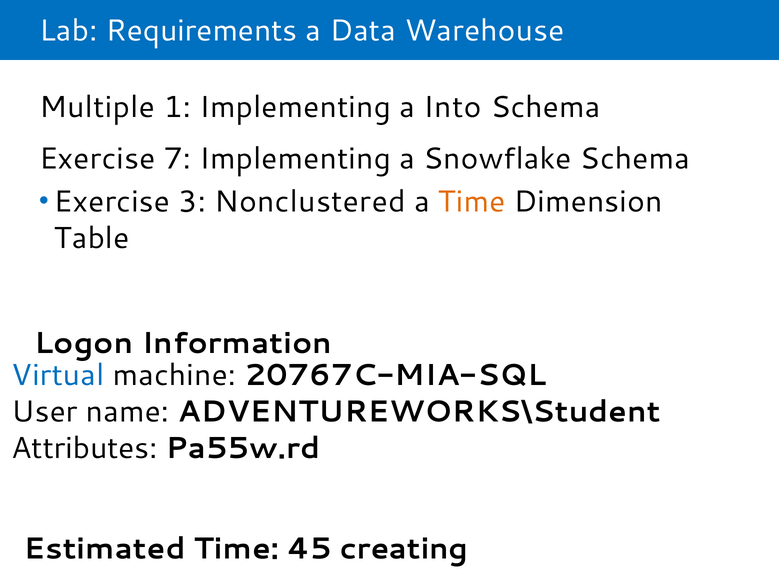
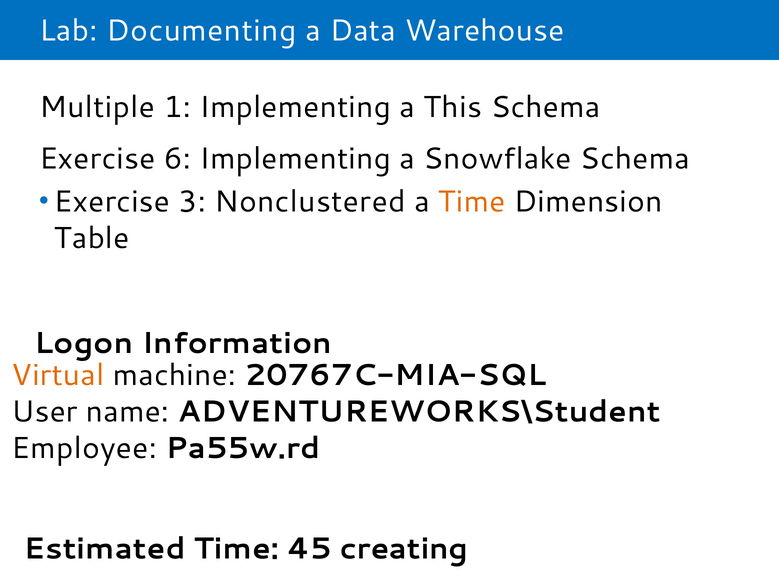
Requirements: Requirements -> Documenting
Into: Into -> This
7: 7 -> 6
Virtual colour: blue -> orange
Attributes: Attributes -> Employee
